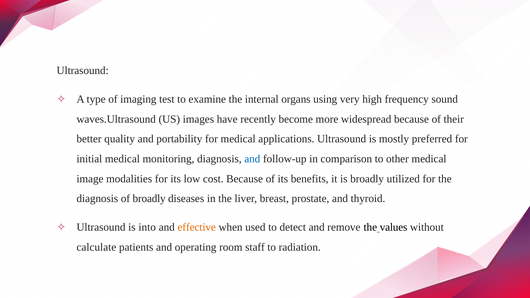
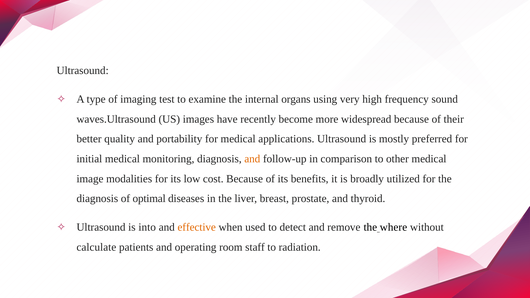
and at (252, 159) colour: blue -> orange
of broadly: broadly -> optimal
values: values -> where
